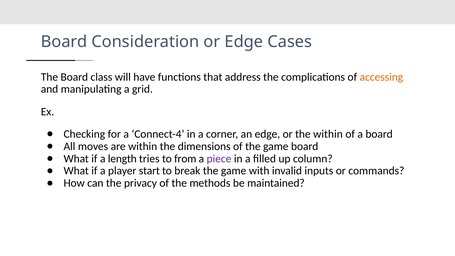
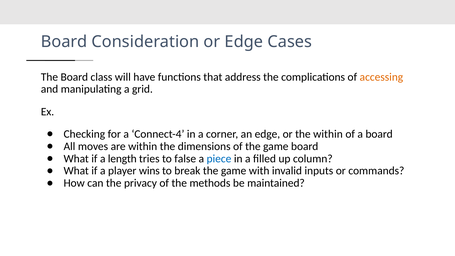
from: from -> false
piece colour: purple -> blue
start: start -> wins
